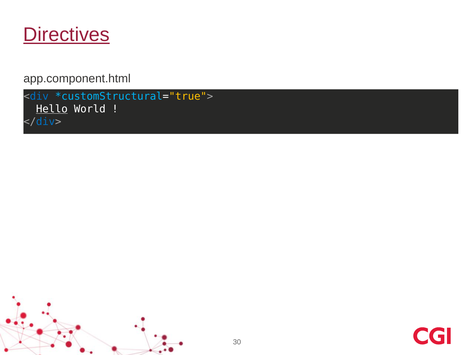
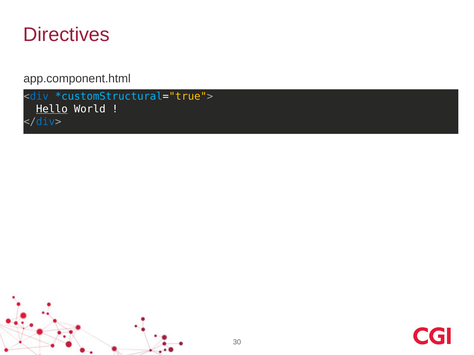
Directives underline: present -> none
